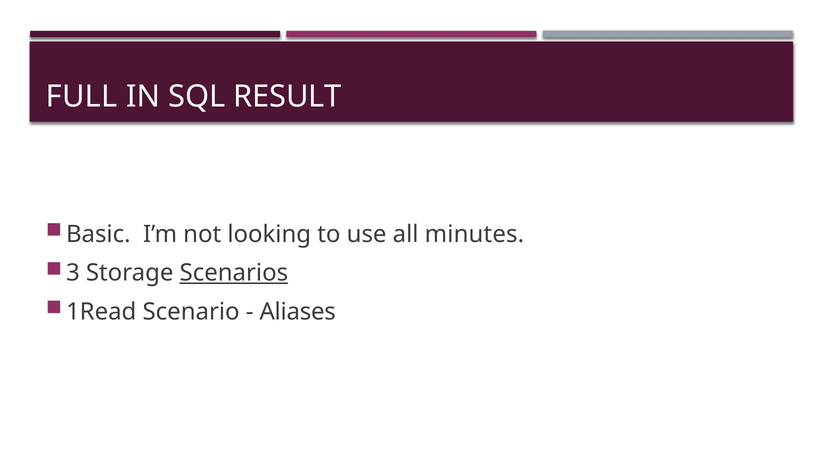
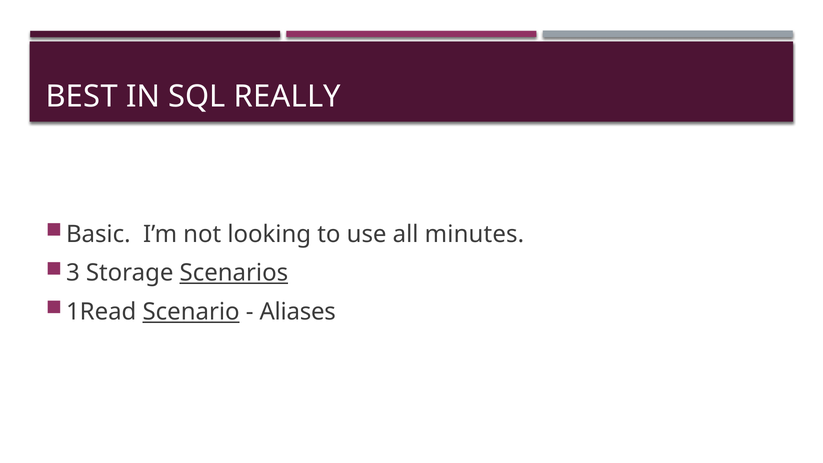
FULL: FULL -> BEST
RESULT: RESULT -> REALLY
Scenario underline: none -> present
